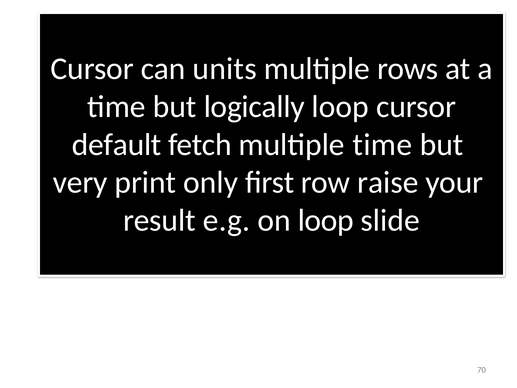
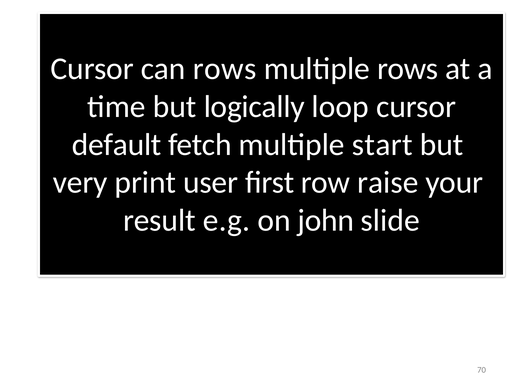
can units: units -> rows
multiple time: time -> start
only: only -> user
on loop: loop -> john
